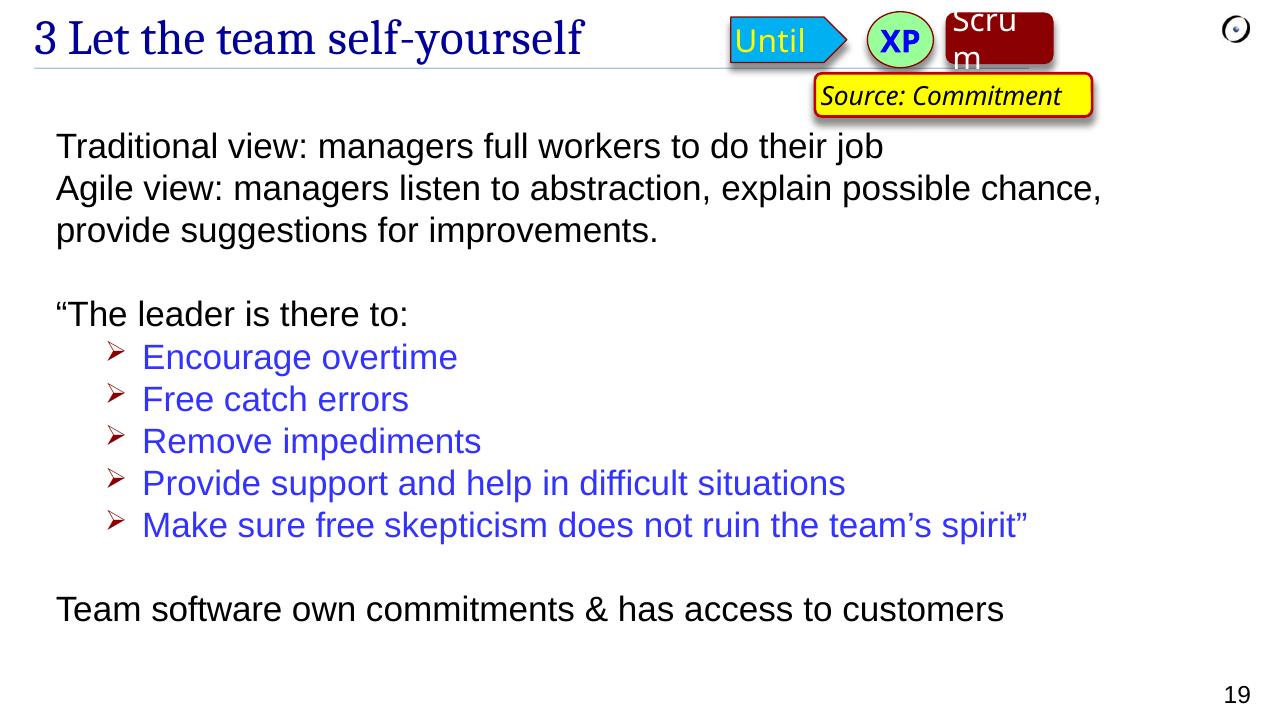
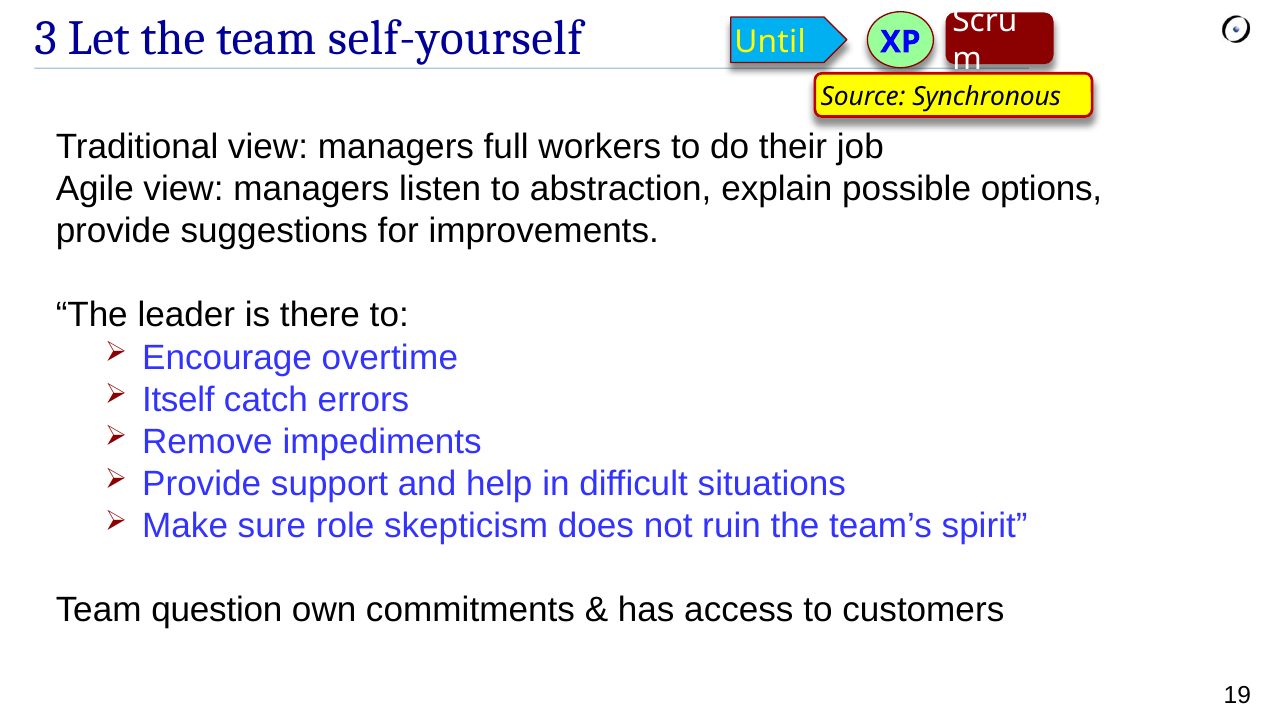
Commitment: Commitment -> Synchronous
chance: chance -> options
Free at (178, 399): Free -> Itself
sure free: free -> role
software: software -> question
